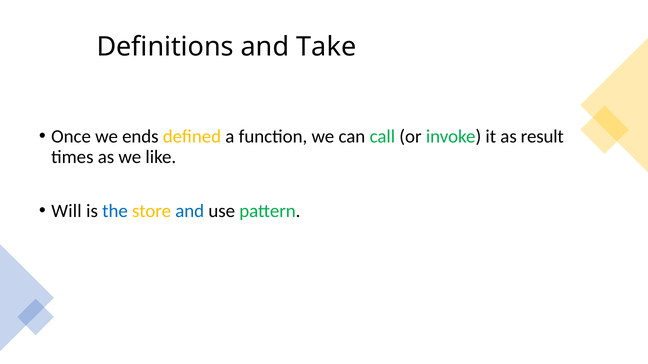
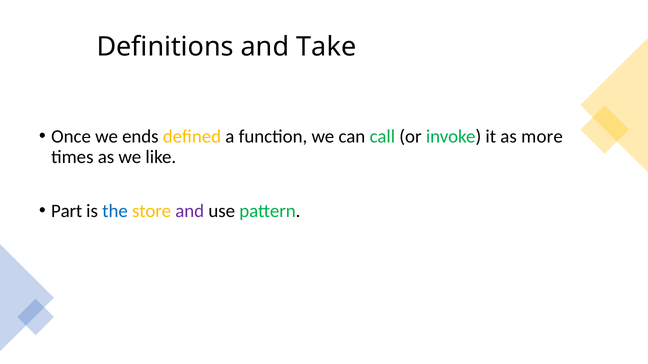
result: result -> more
Will: Will -> Part
and at (190, 211) colour: blue -> purple
